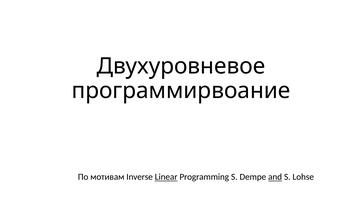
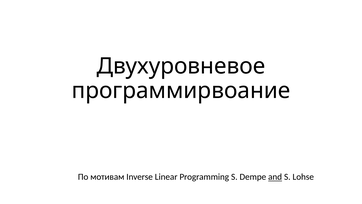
Linear underline: present -> none
